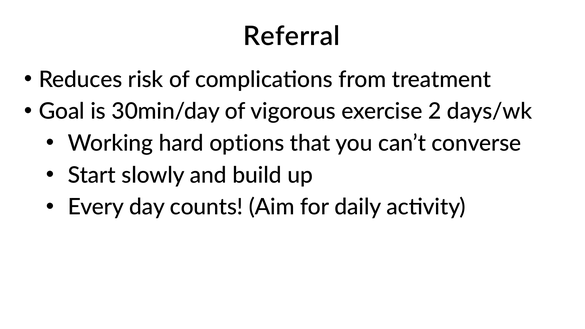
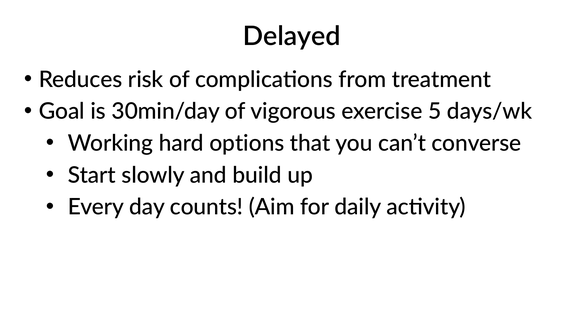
Referral: Referral -> Delayed
2: 2 -> 5
